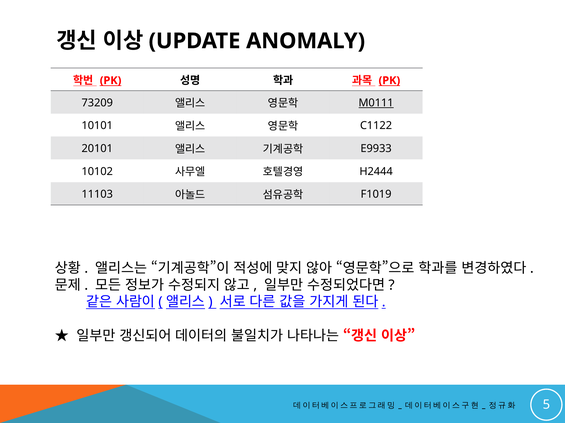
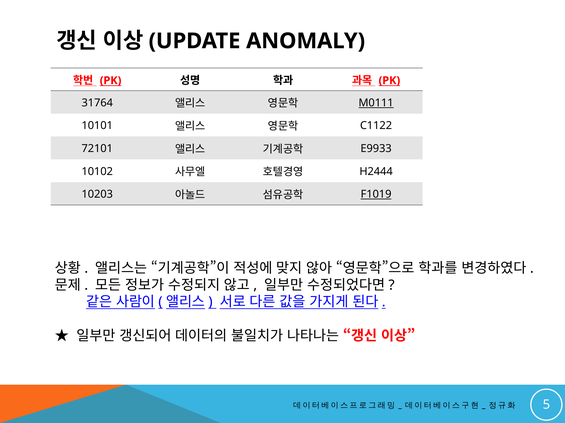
73209: 73209 -> 31764
20101: 20101 -> 72101
11103: 11103 -> 10203
F1019 underline: none -> present
